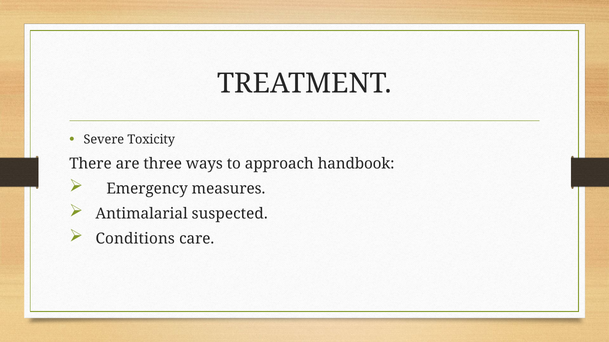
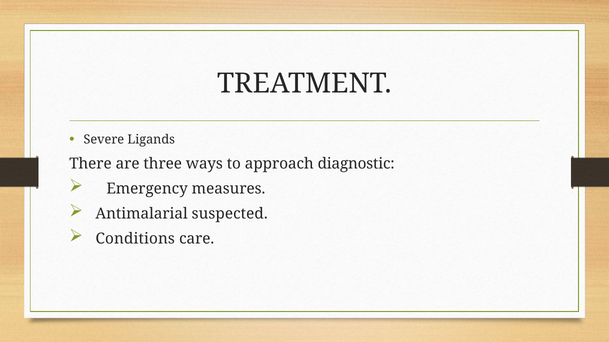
Toxicity: Toxicity -> Ligands
handbook: handbook -> diagnostic
